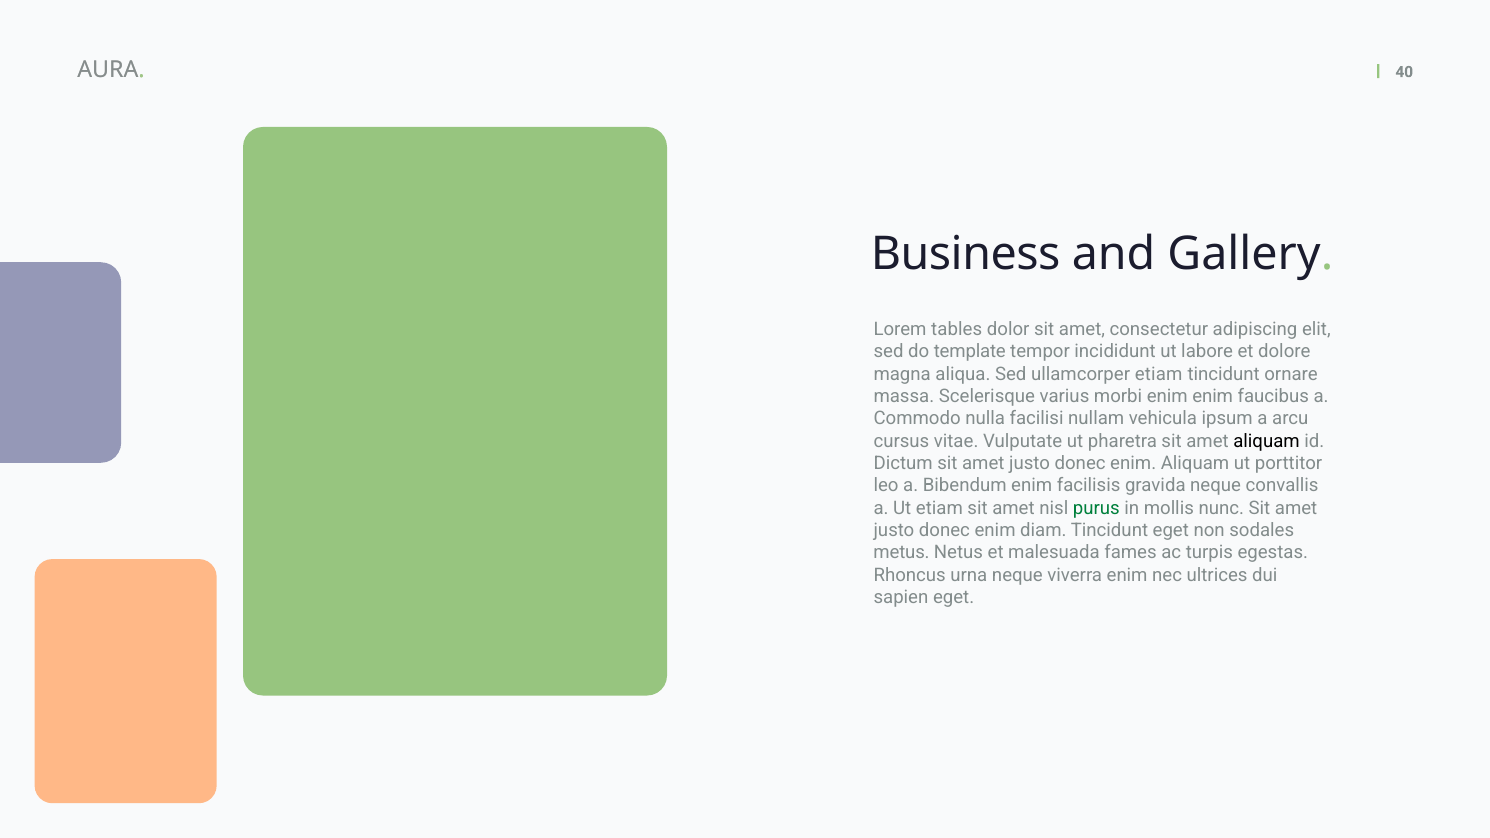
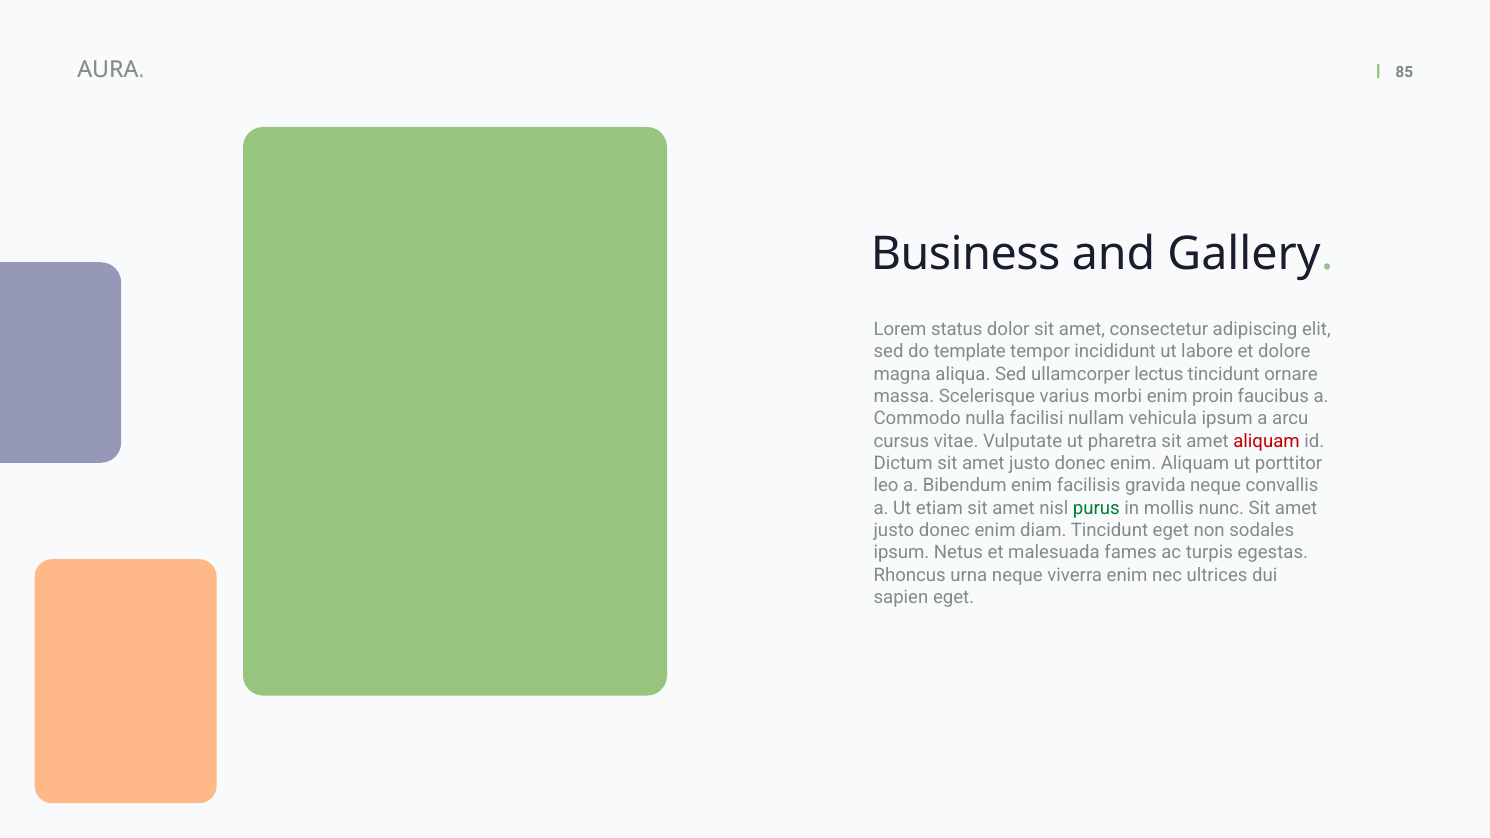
40: 40 -> 85
tables: tables -> status
ullamcorper etiam: etiam -> lectus
enim enim: enim -> proin
aliquam at (1267, 441) colour: black -> red
metus at (902, 553): metus -> ipsum
